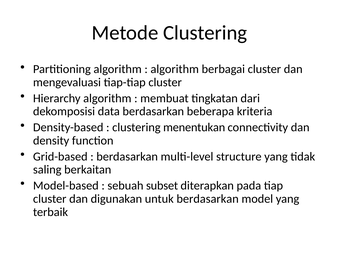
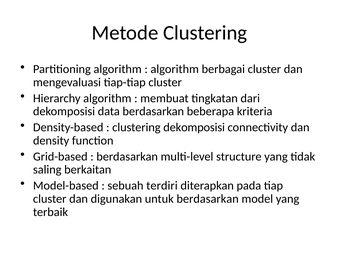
clustering menentukan: menentukan -> dekomposisi
subset: subset -> terdiri
